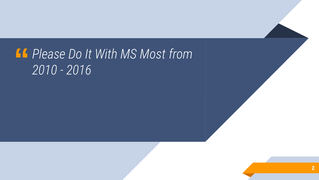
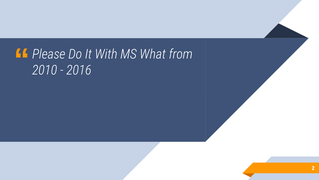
Most: Most -> What
